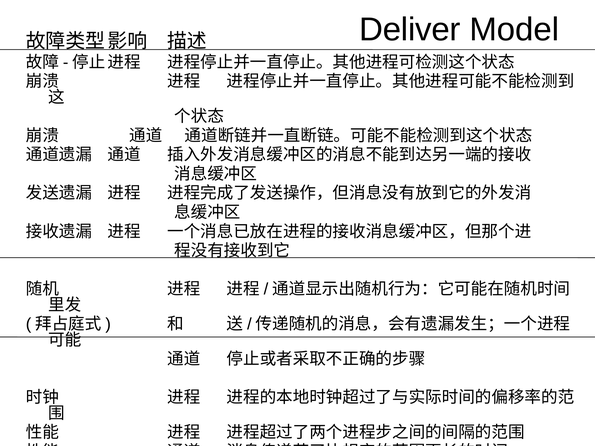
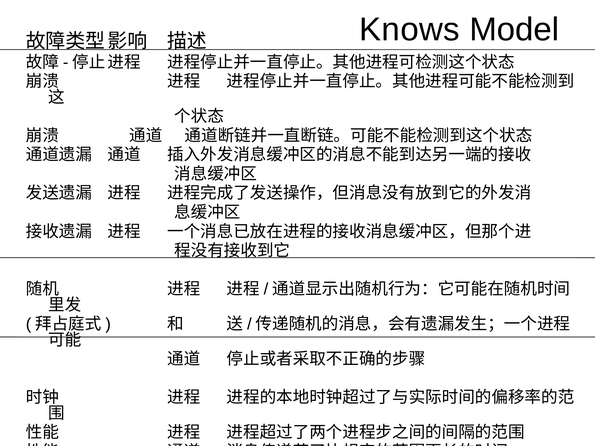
Deliver: Deliver -> Knows
